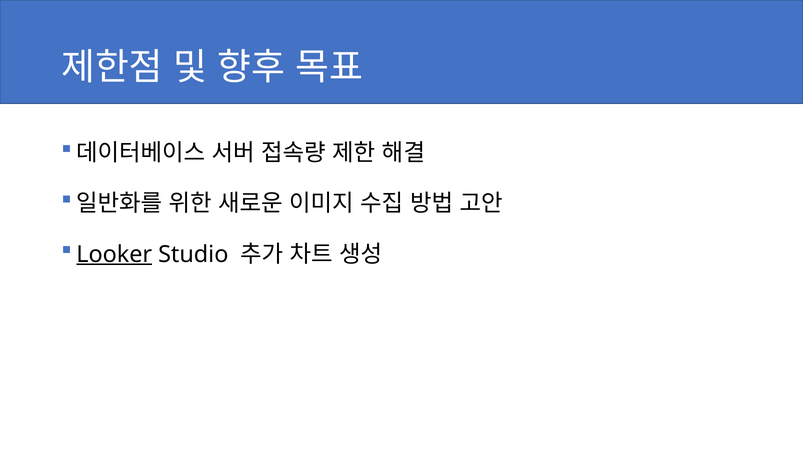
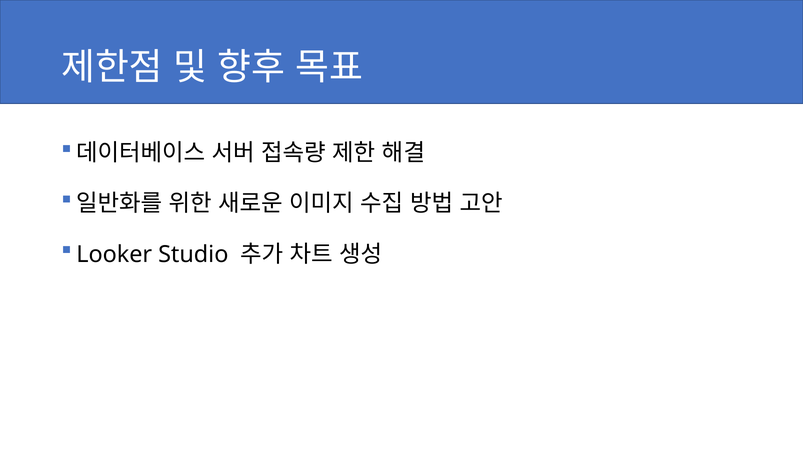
Looker underline: present -> none
